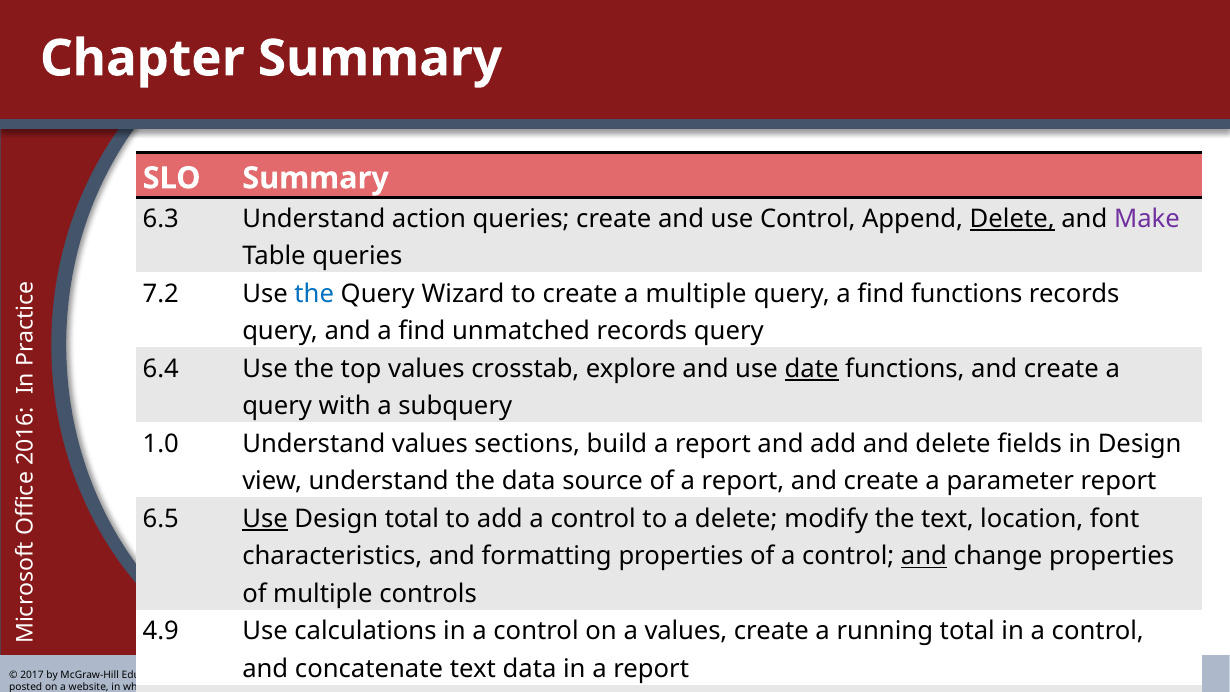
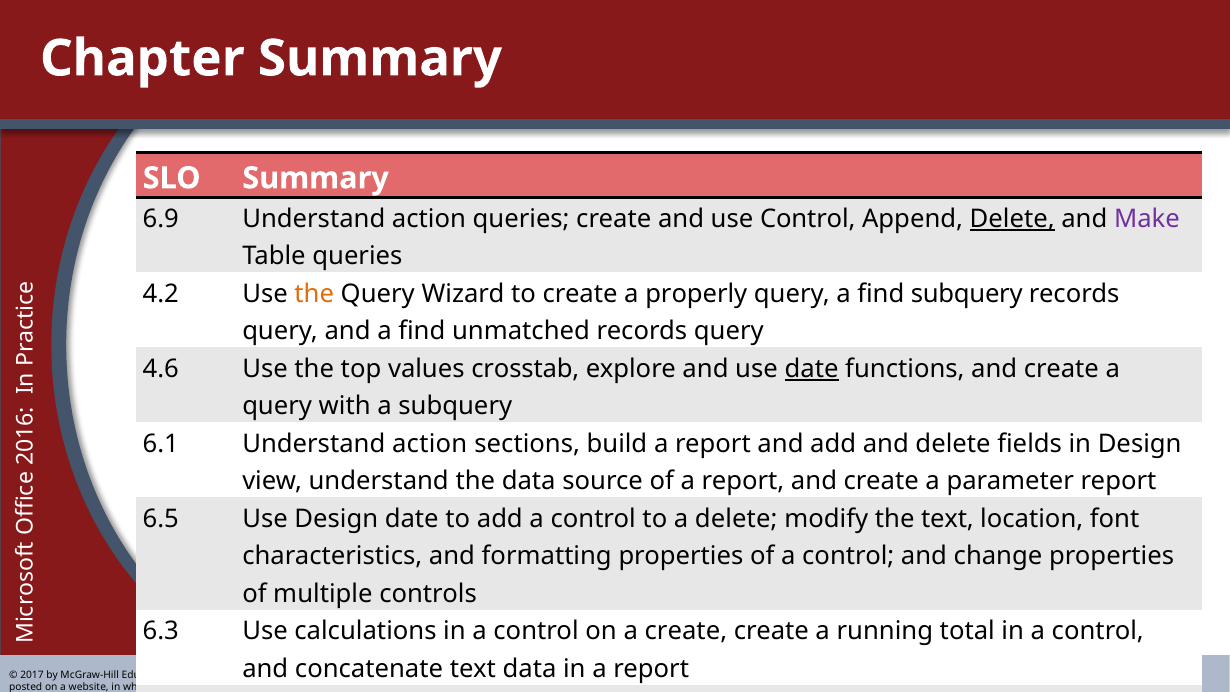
6.3: 6.3 -> 6.9
7.2: 7.2 -> 4.2
the at (314, 294) colour: blue -> orange
a multiple: multiple -> properly
find functions: functions -> subquery
6.4: 6.4 -> 4.6
1.0: 1.0 -> 6.1
values at (430, 444): values -> action
Use at (265, 519) underline: present -> none
Design total: total -> date
and at (924, 556) underline: present -> none
4.9: 4.9 -> 6.3
a values: values -> create
